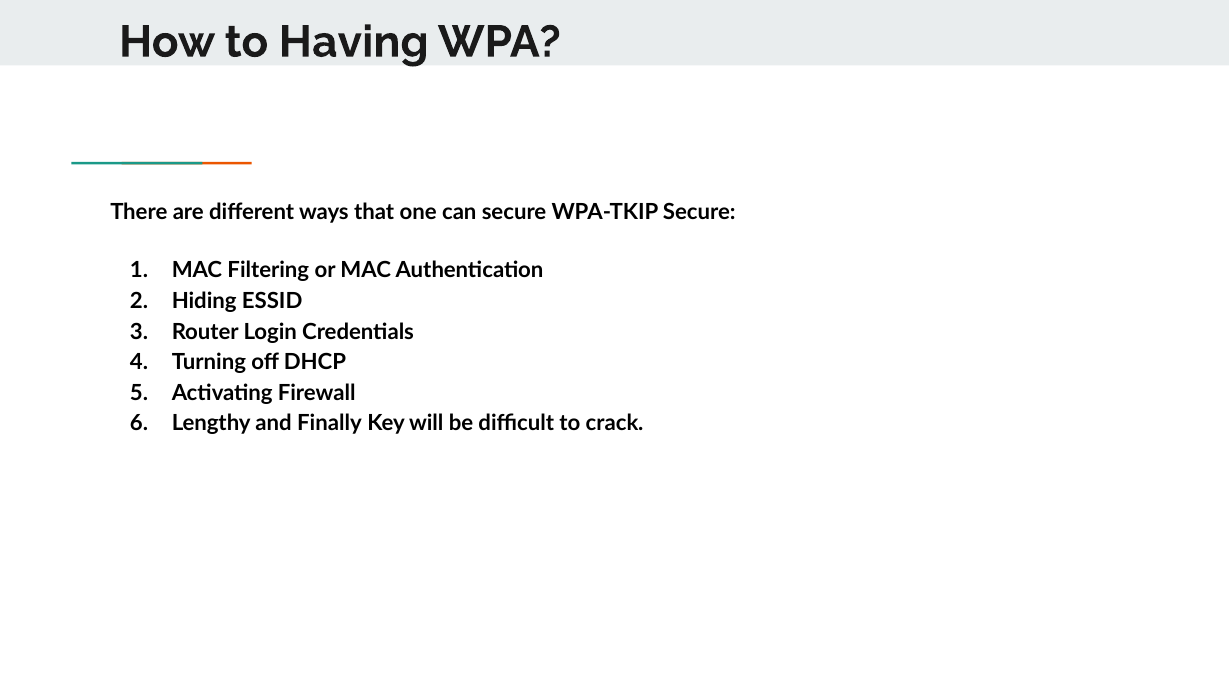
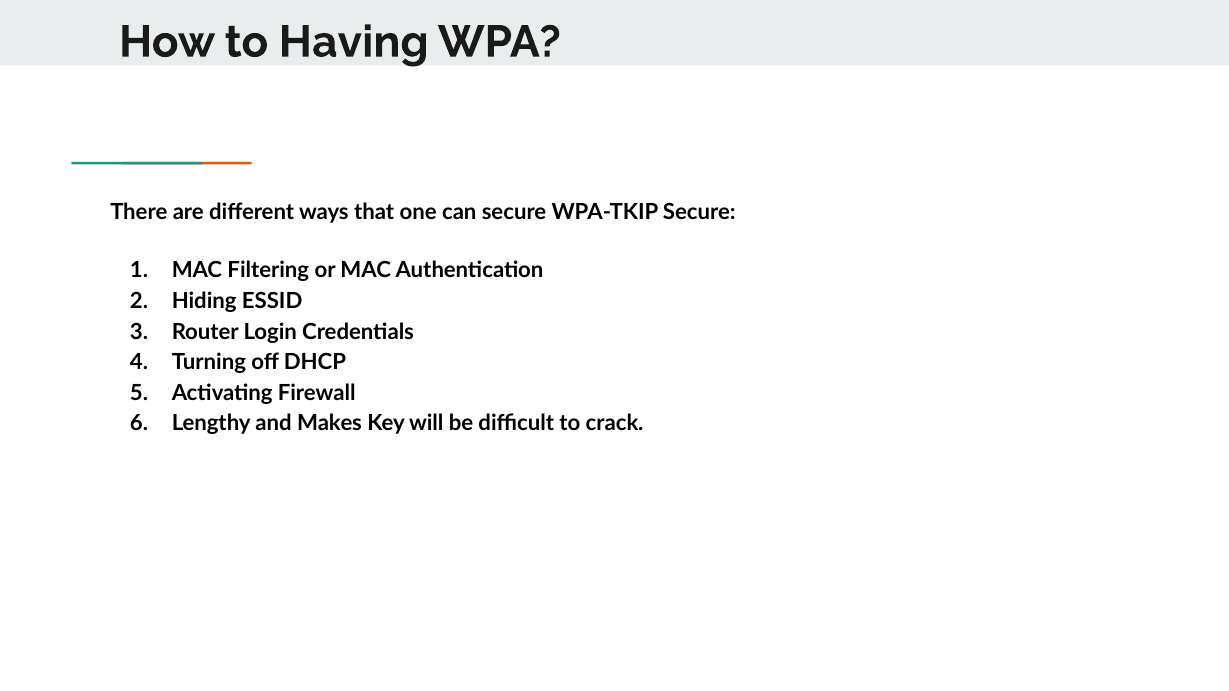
Finally: Finally -> Makes
